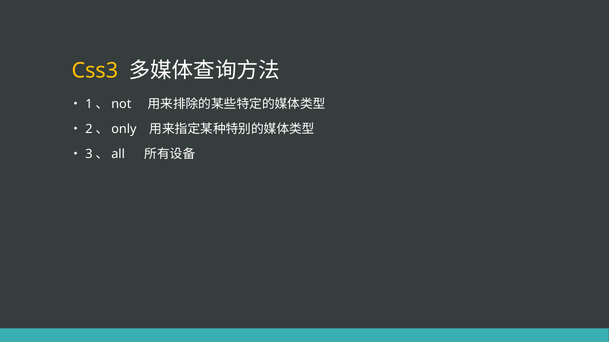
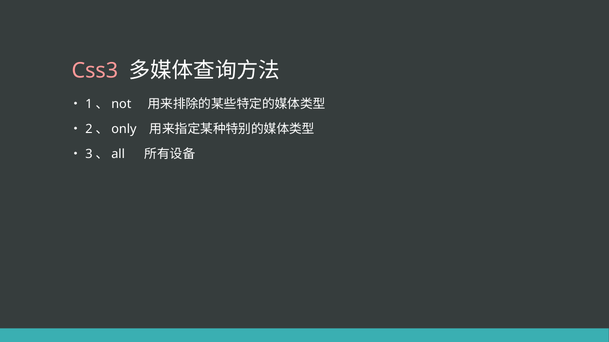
Css3 colour: yellow -> pink
